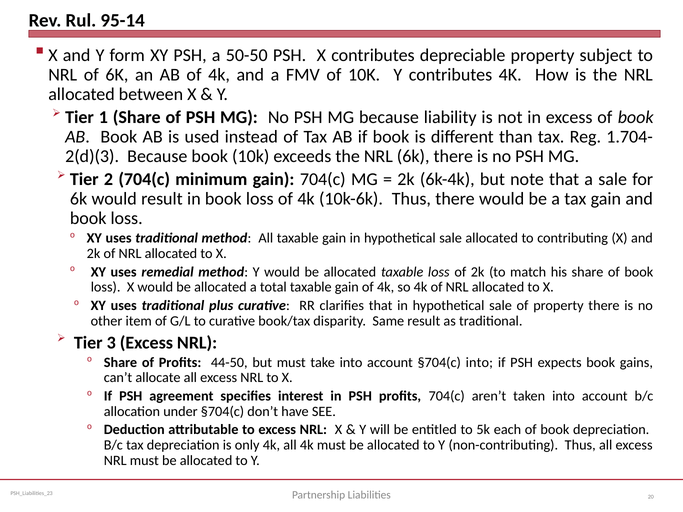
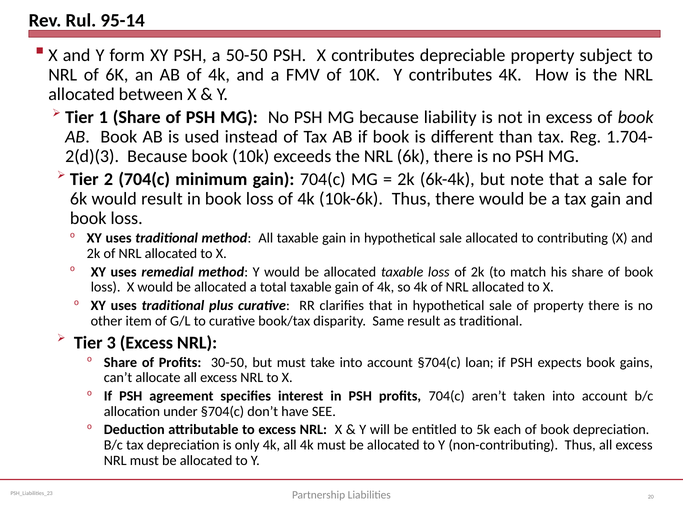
44-50: 44-50 -> 30-50
§704(c into: into -> loan
